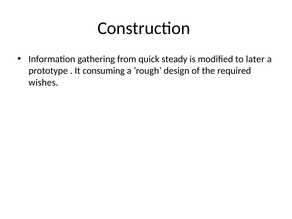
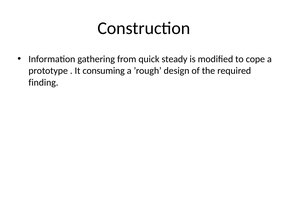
later: later -> cope
wishes: wishes -> finding
